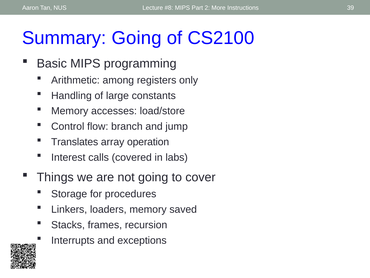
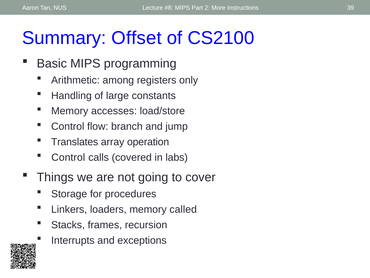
Summary Going: Going -> Offset
Interest at (68, 157): Interest -> Control
saved: saved -> called
